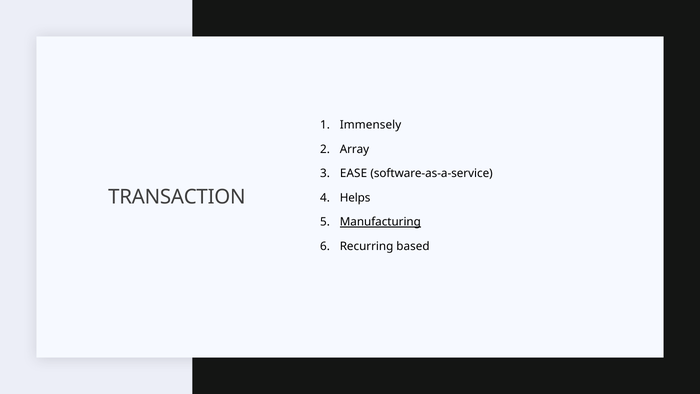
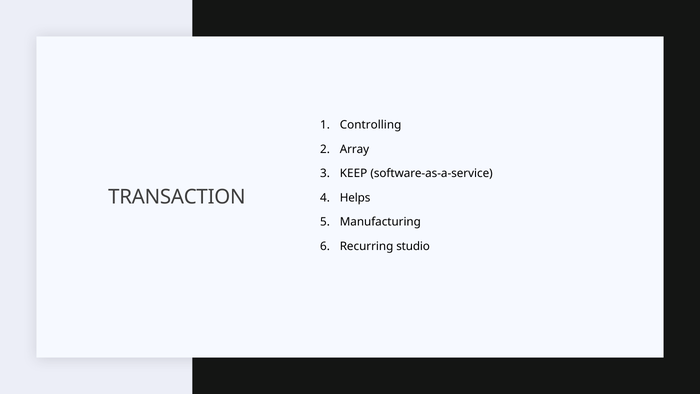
Immensely: Immensely -> Controlling
EASE: EASE -> KEEP
Manufacturing underline: present -> none
based: based -> studio
